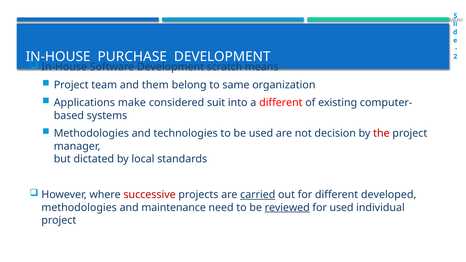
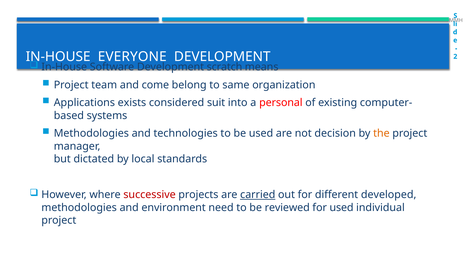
PURCHASE: PURCHASE -> EVERYONE
them: them -> come
make: make -> exists
a different: different -> personal
the colour: red -> orange
maintenance: maintenance -> environment
reviewed underline: present -> none
